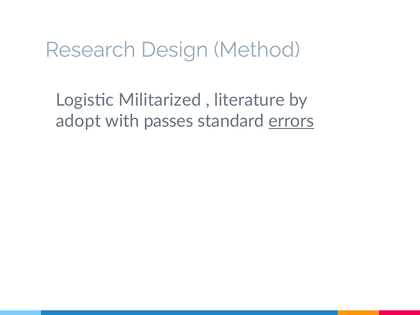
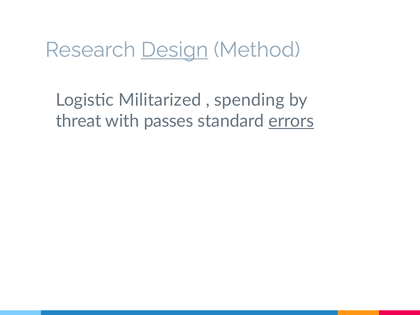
Design underline: none -> present
literature: literature -> spending
adopt: adopt -> threat
